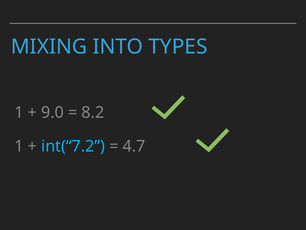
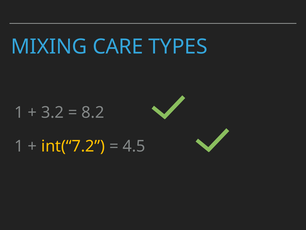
INTO: INTO -> CARE
9.0: 9.0 -> 3.2
int(“7.2 colour: light blue -> yellow
4.7: 4.7 -> 4.5
